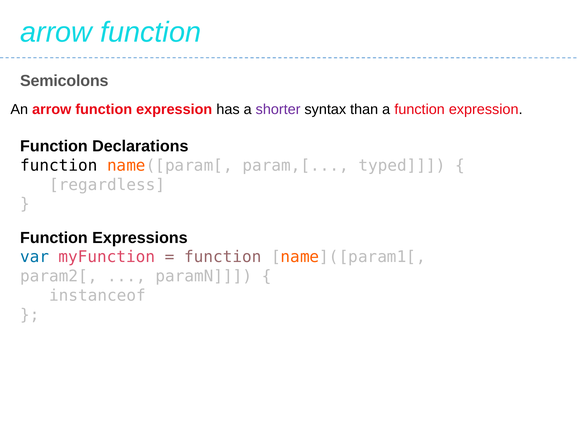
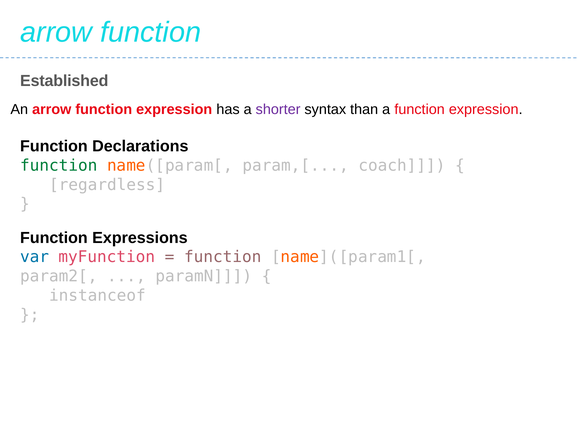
Semicolons: Semicolons -> Established
function at (59, 165) colour: black -> green
typed: typed -> coach
